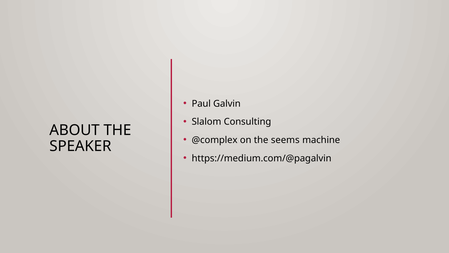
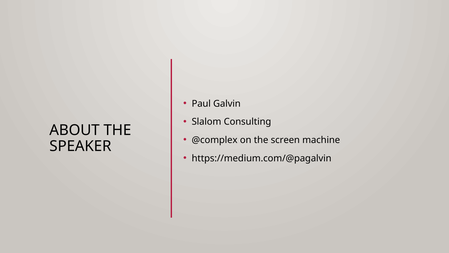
seems: seems -> screen
